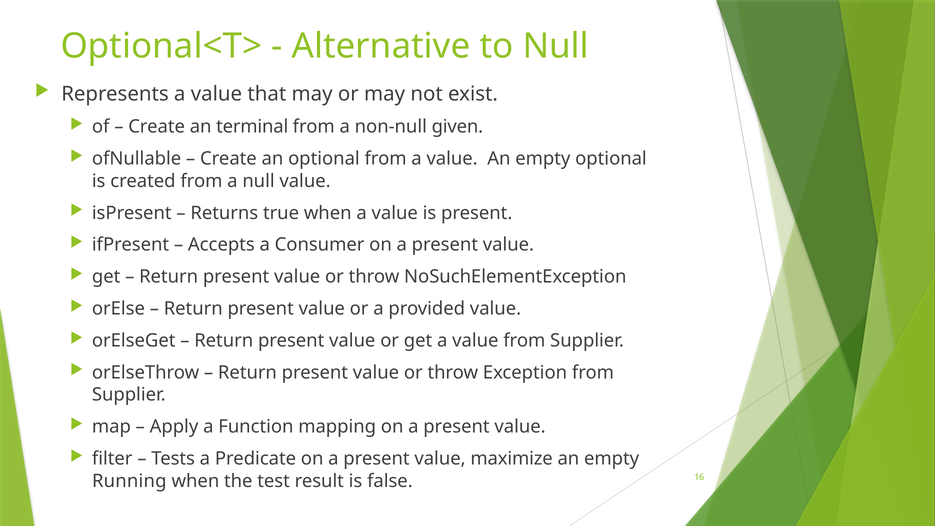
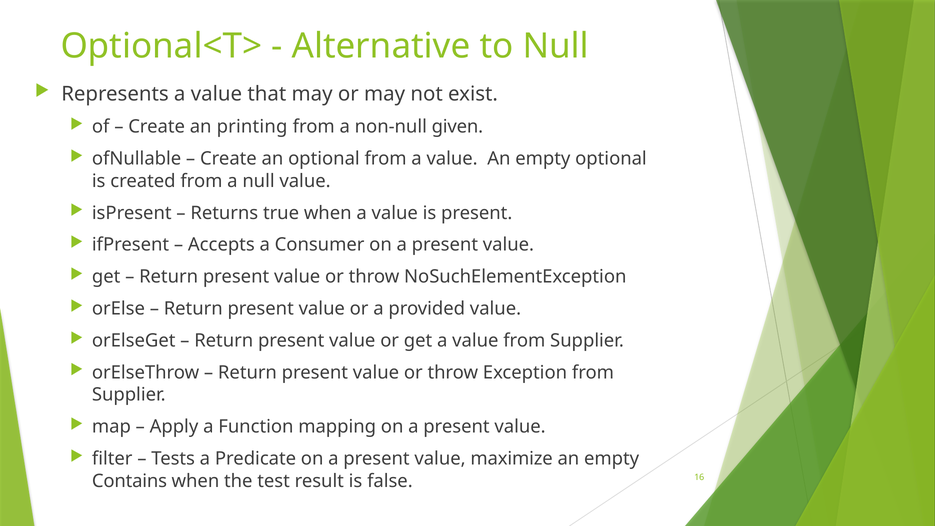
terminal: terminal -> printing
Running: Running -> Contains
